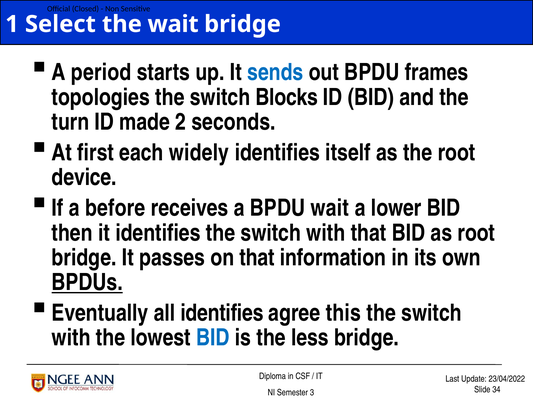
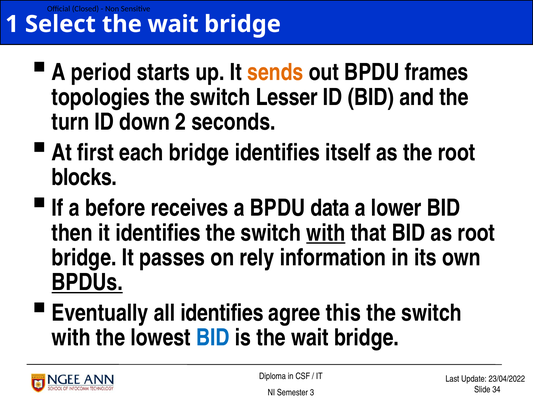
sends colour: blue -> orange
Blocks: Blocks -> Lesser
made: made -> down
each widely: widely -> bridge
device: device -> blocks
BPDU wait: wait -> data
with at (326, 233) underline: none -> present
on that: that -> rely
is the less: less -> wait
